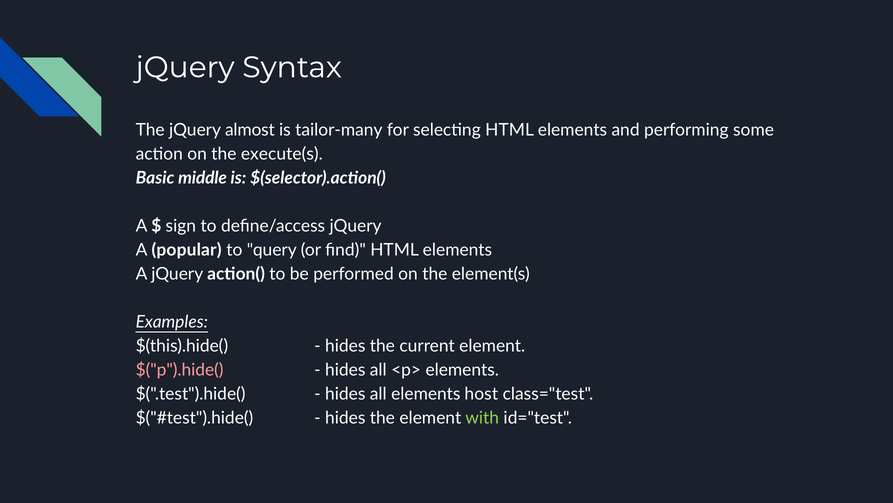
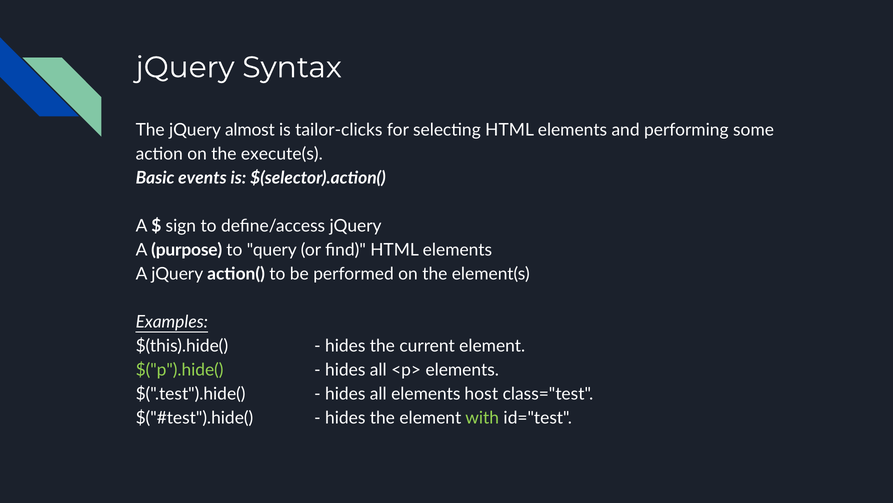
tailor-many: tailor-many -> tailor-clicks
middle: middle -> events
popular: popular -> purpose
$("p").hide( colour: pink -> light green
